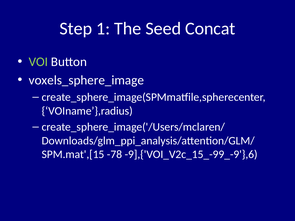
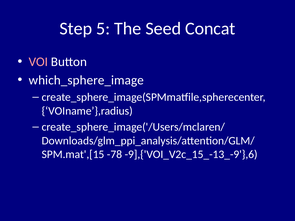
1: 1 -> 5
VOI colour: light green -> pink
voxels_sphere_image: voxels_sphere_image -> which_sphere_image
-9],{'VOI_V2c_15_-99_-9'},6: -9],{'VOI_V2c_15_-99_-9'},6 -> -9],{'VOI_V2c_15_-13_-9'},6
